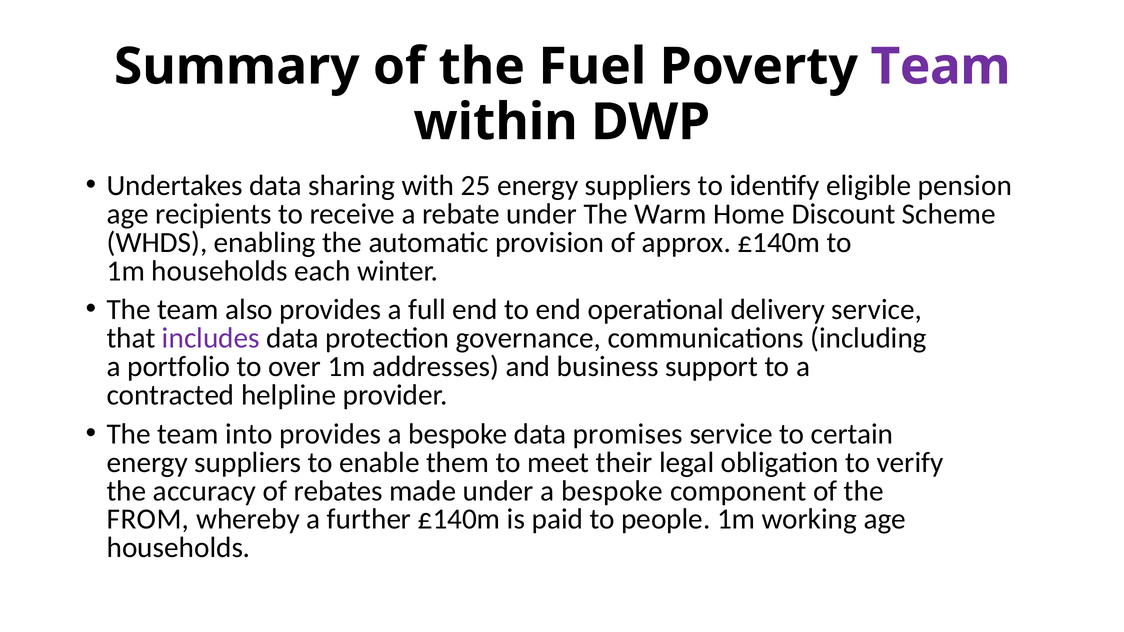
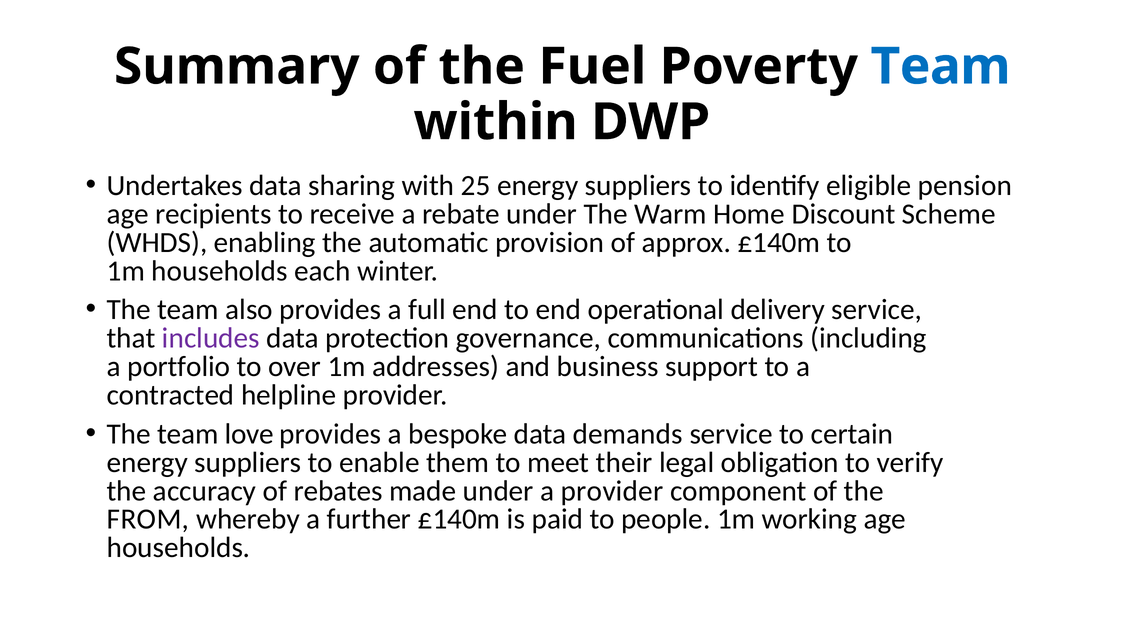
Team at (941, 67) colour: purple -> blue
into: into -> love
promises: promises -> demands
under a bespoke: bespoke -> provider
